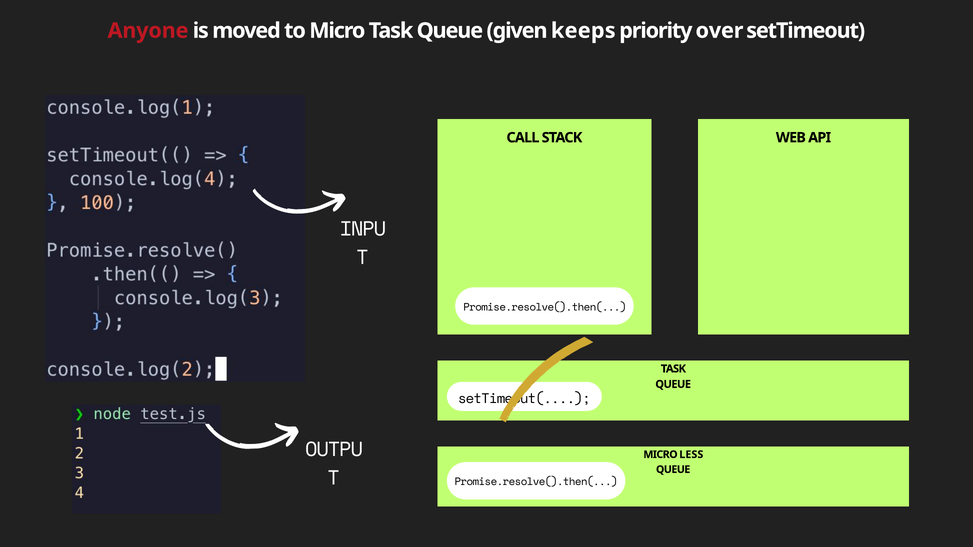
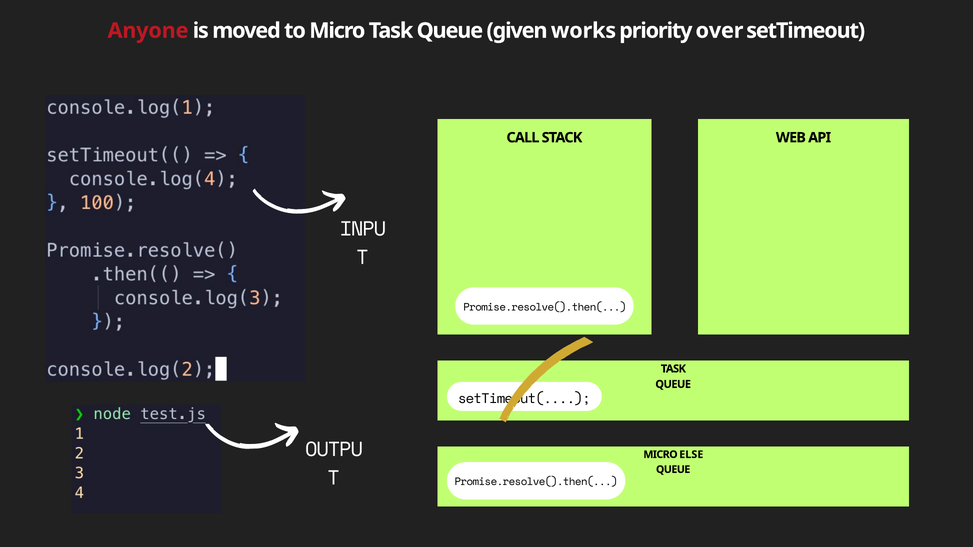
keeps: keeps -> works
LESS: LESS -> ELSE
